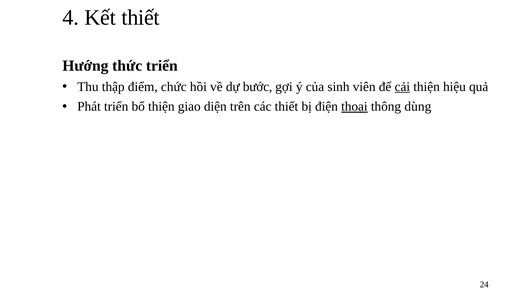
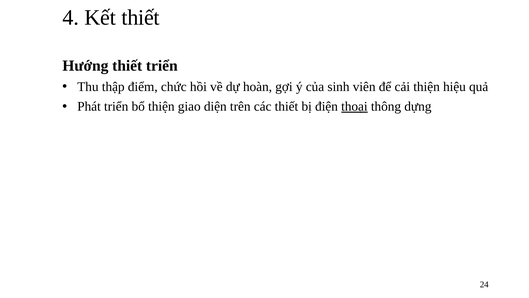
Hướng thức: thức -> thiết
bước: bước -> hoàn
cải underline: present -> none
dùng: dùng -> dựng
